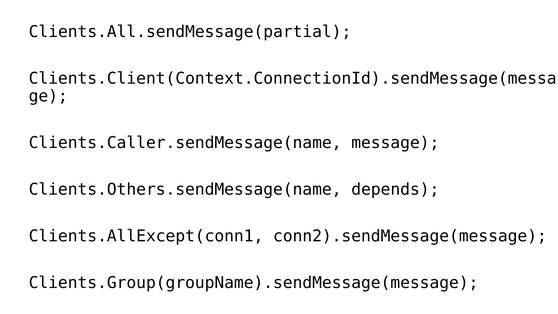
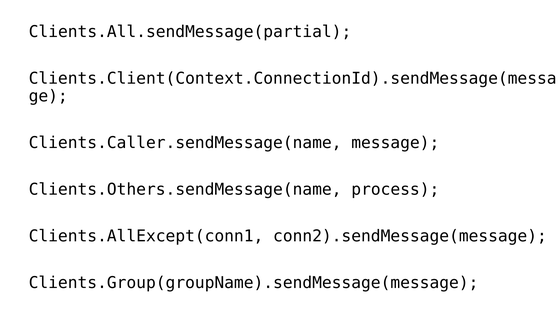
depends: depends -> process
